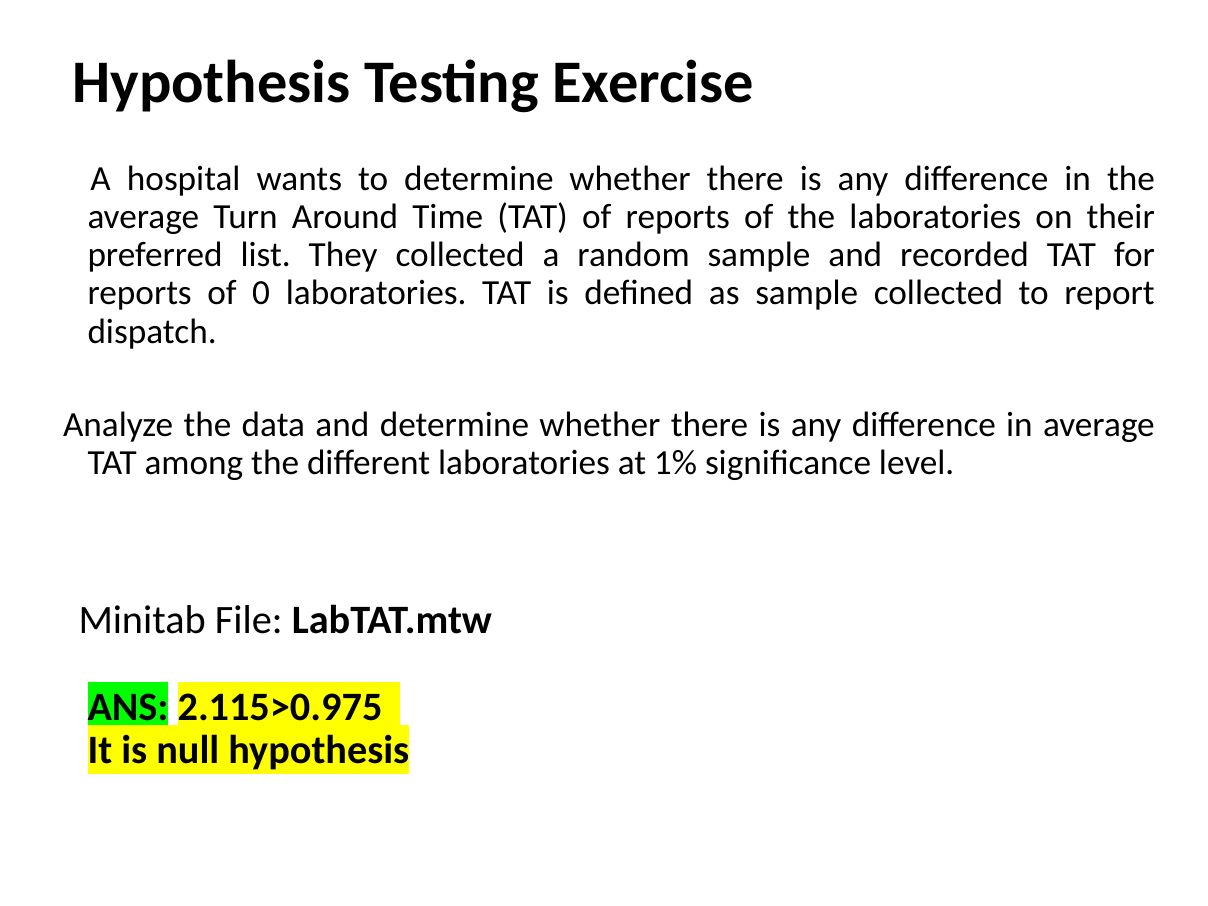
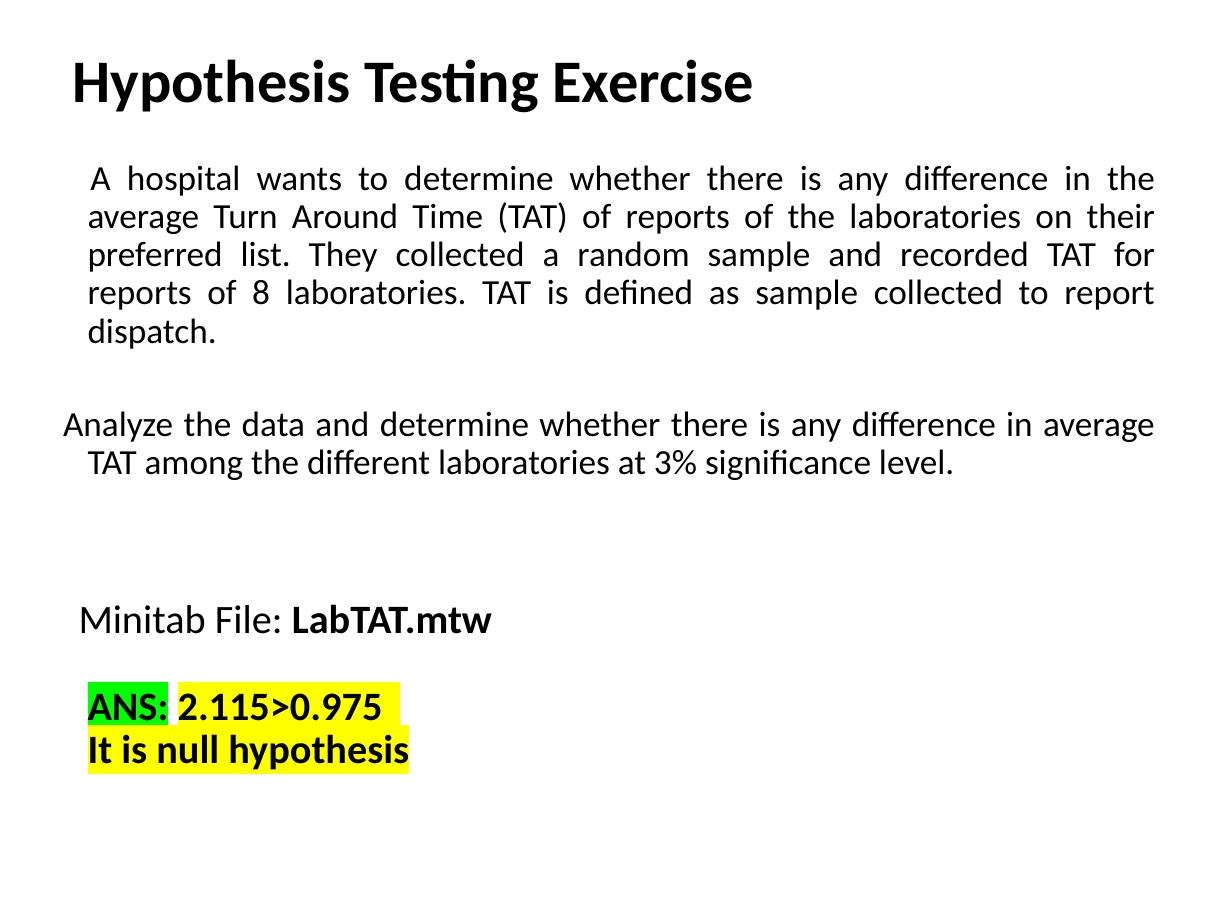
0: 0 -> 8
1%: 1% -> 3%
